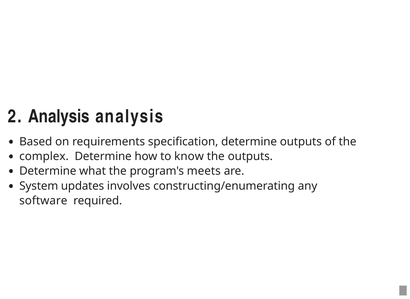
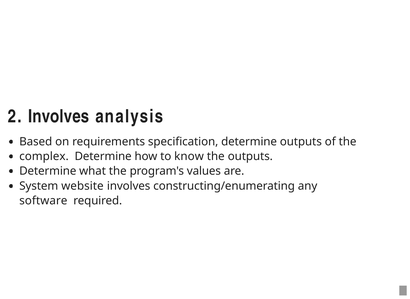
2 Analysis: Analysis -> Involves
meets: meets -> values
updates: updates -> website
